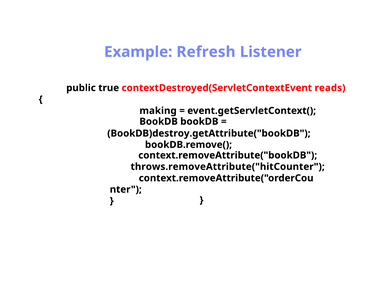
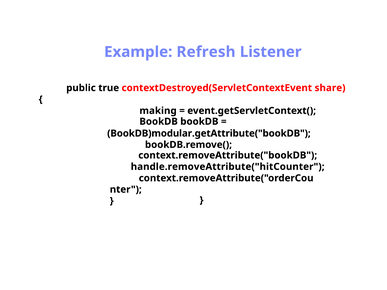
reads: reads -> share
BookDB)destroy.getAttribute("bookDB: BookDB)destroy.getAttribute("bookDB -> BookDB)modular.getAttribute("bookDB
throws.removeAttribute("hitCounter: throws.removeAttribute("hitCounter -> handle.removeAttribute("hitCounter
